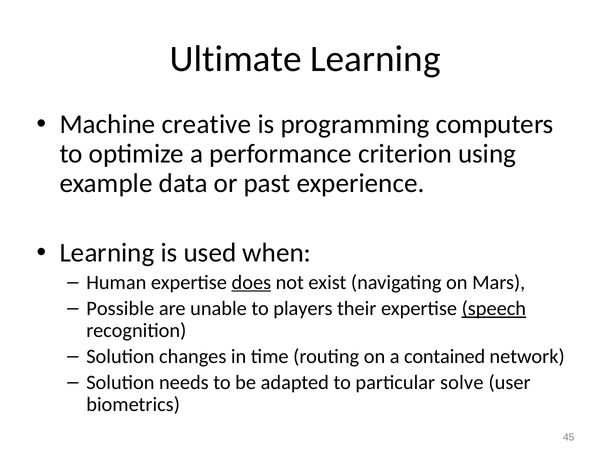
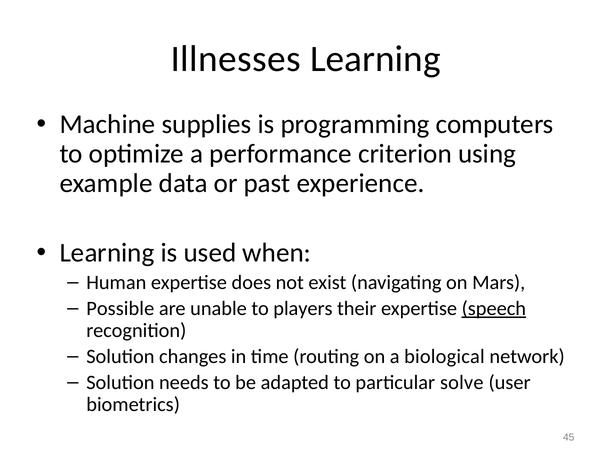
Ultimate: Ultimate -> Illnesses
creative: creative -> supplies
does underline: present -> none
contained: contained -> biological
